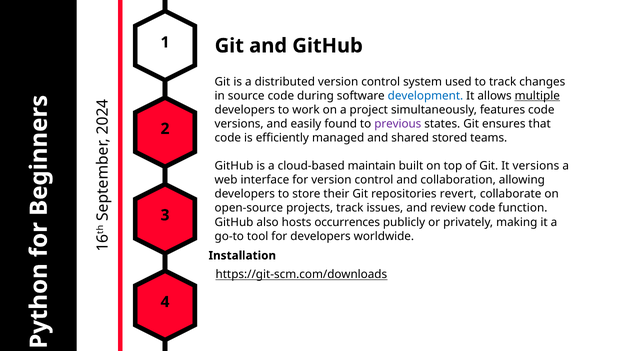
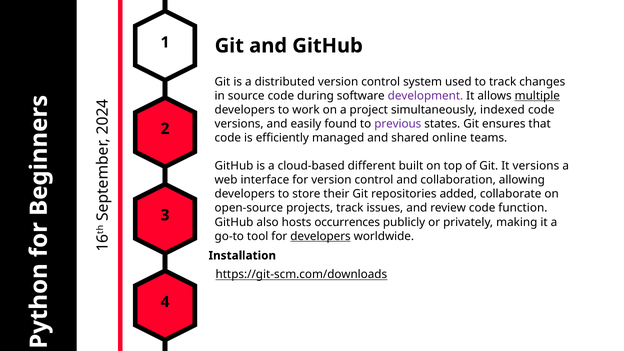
development colour: blue -> purple
features: features -> indexed
stored: stored -> online
maintain: maintain -> different
revert: revert -> added
developers at (321, 236) underline: none -> present
